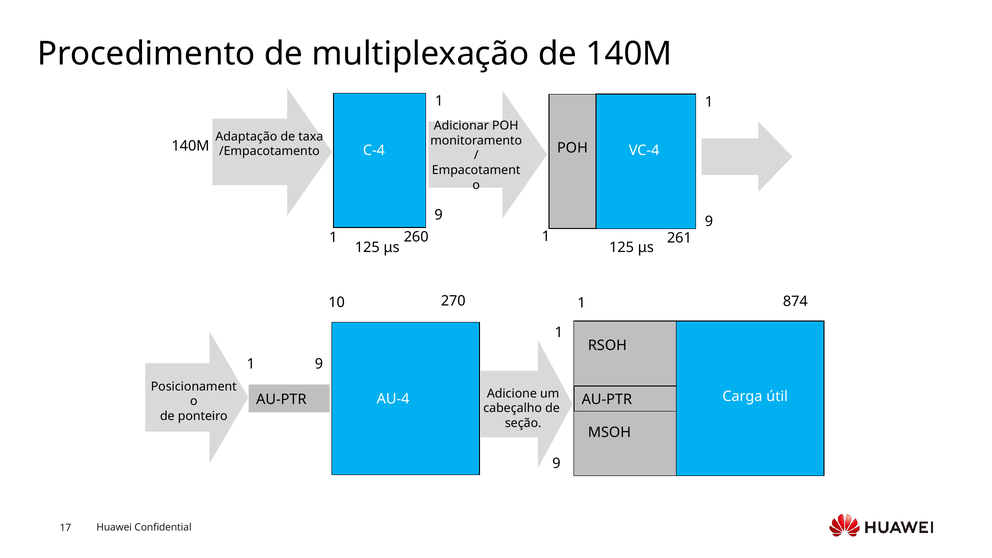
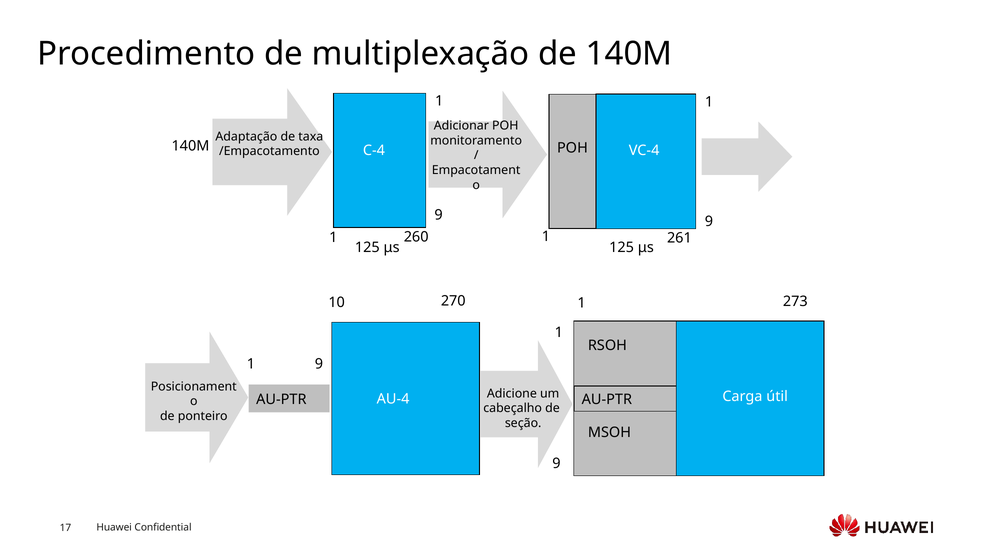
874: 874 -> 273
